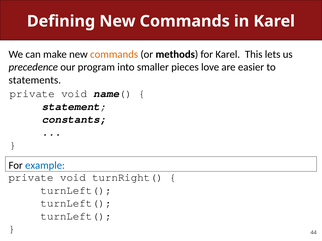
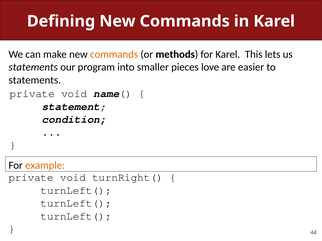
precedence at (33, 67): precedence -> statements
constants: constants -> condition
example colour: blue -> orange
